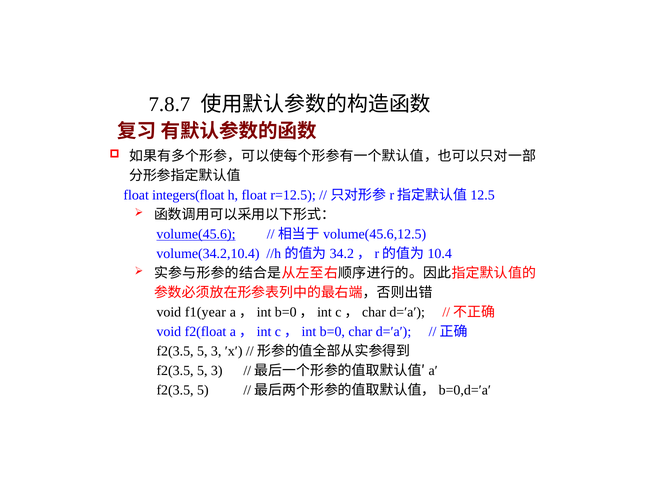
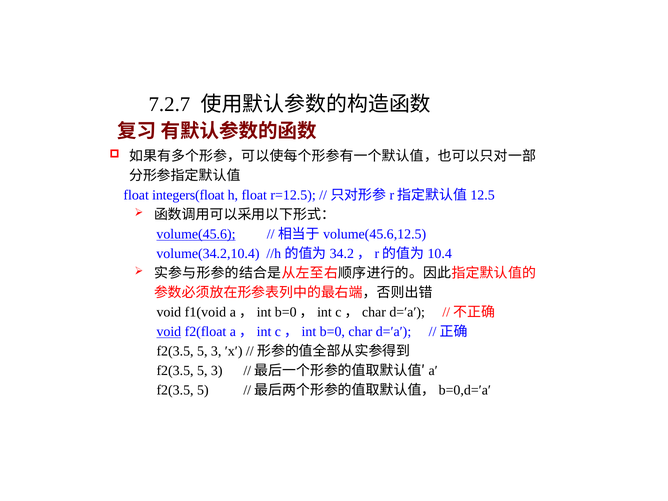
7.8.7: 7.8.7 -> 7.2.7
f1(year: f1(year -> f1(void
void at (169, 332) underline: none -> present
